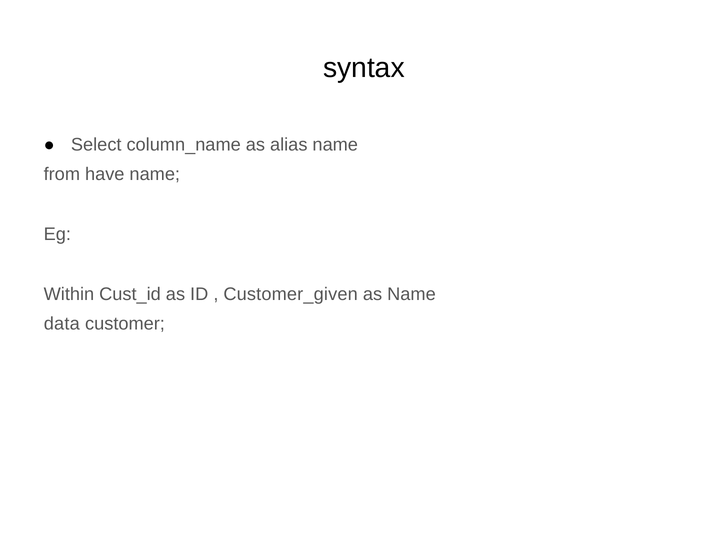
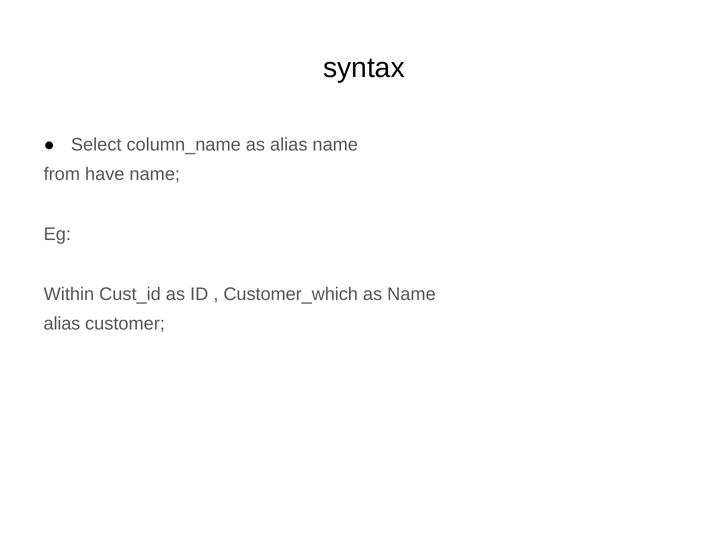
Customer_given: Customer_given -> Customer_which
data at (62, 324): data -> alias
